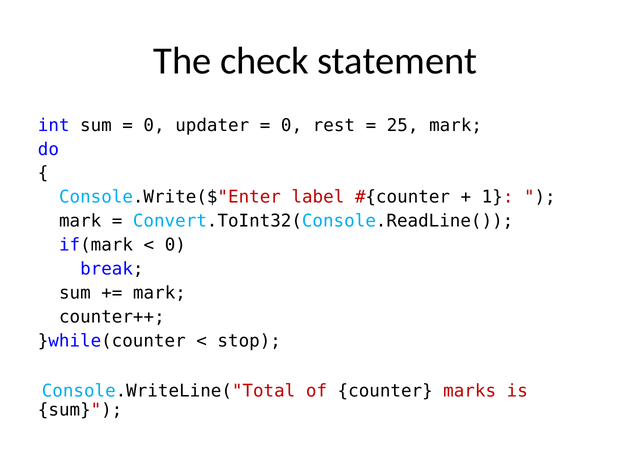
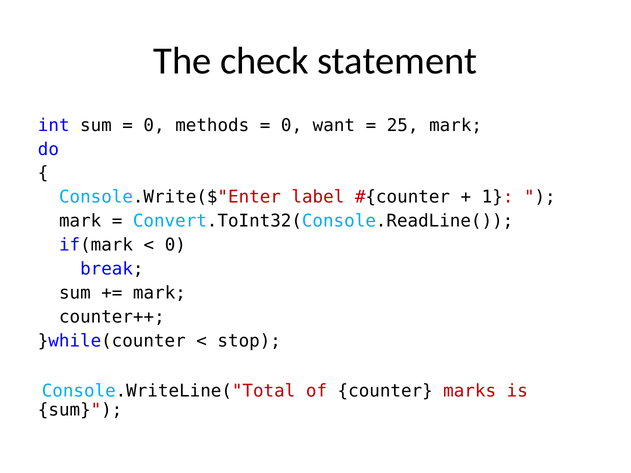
updater: updater -> methods
rest: rest -> want
